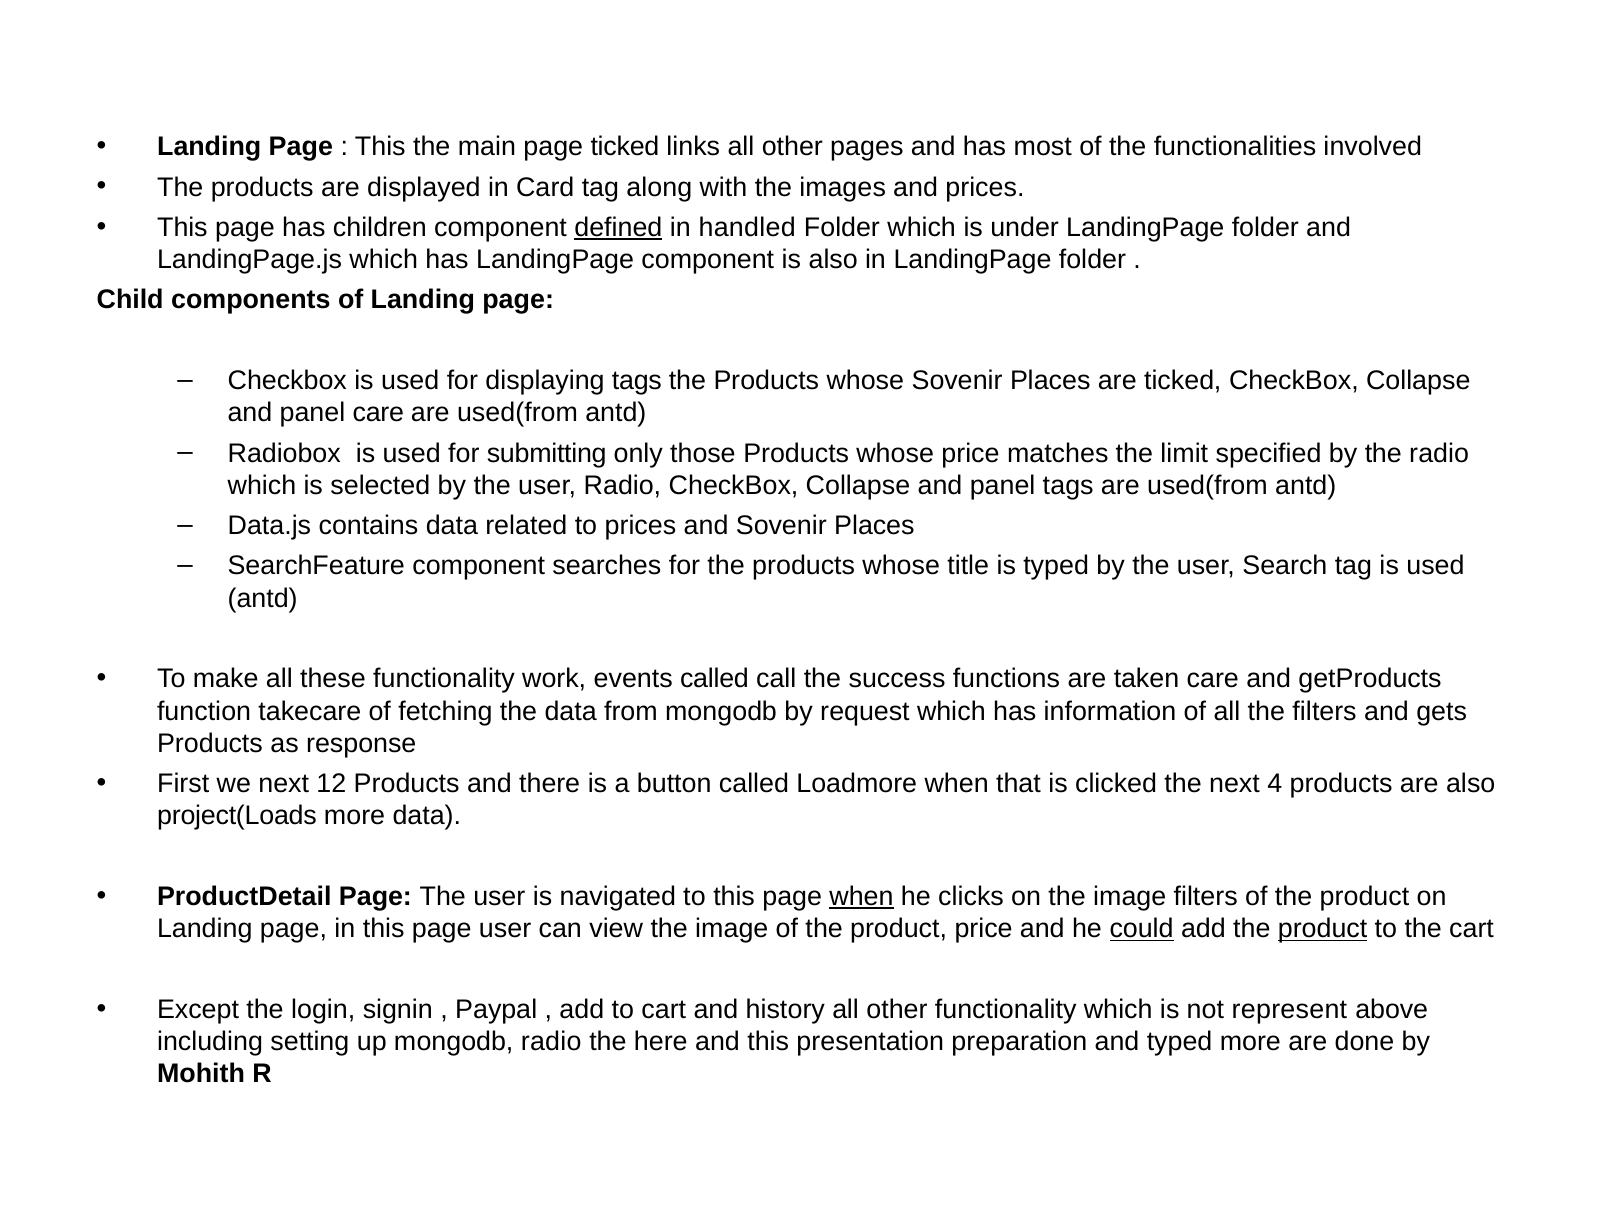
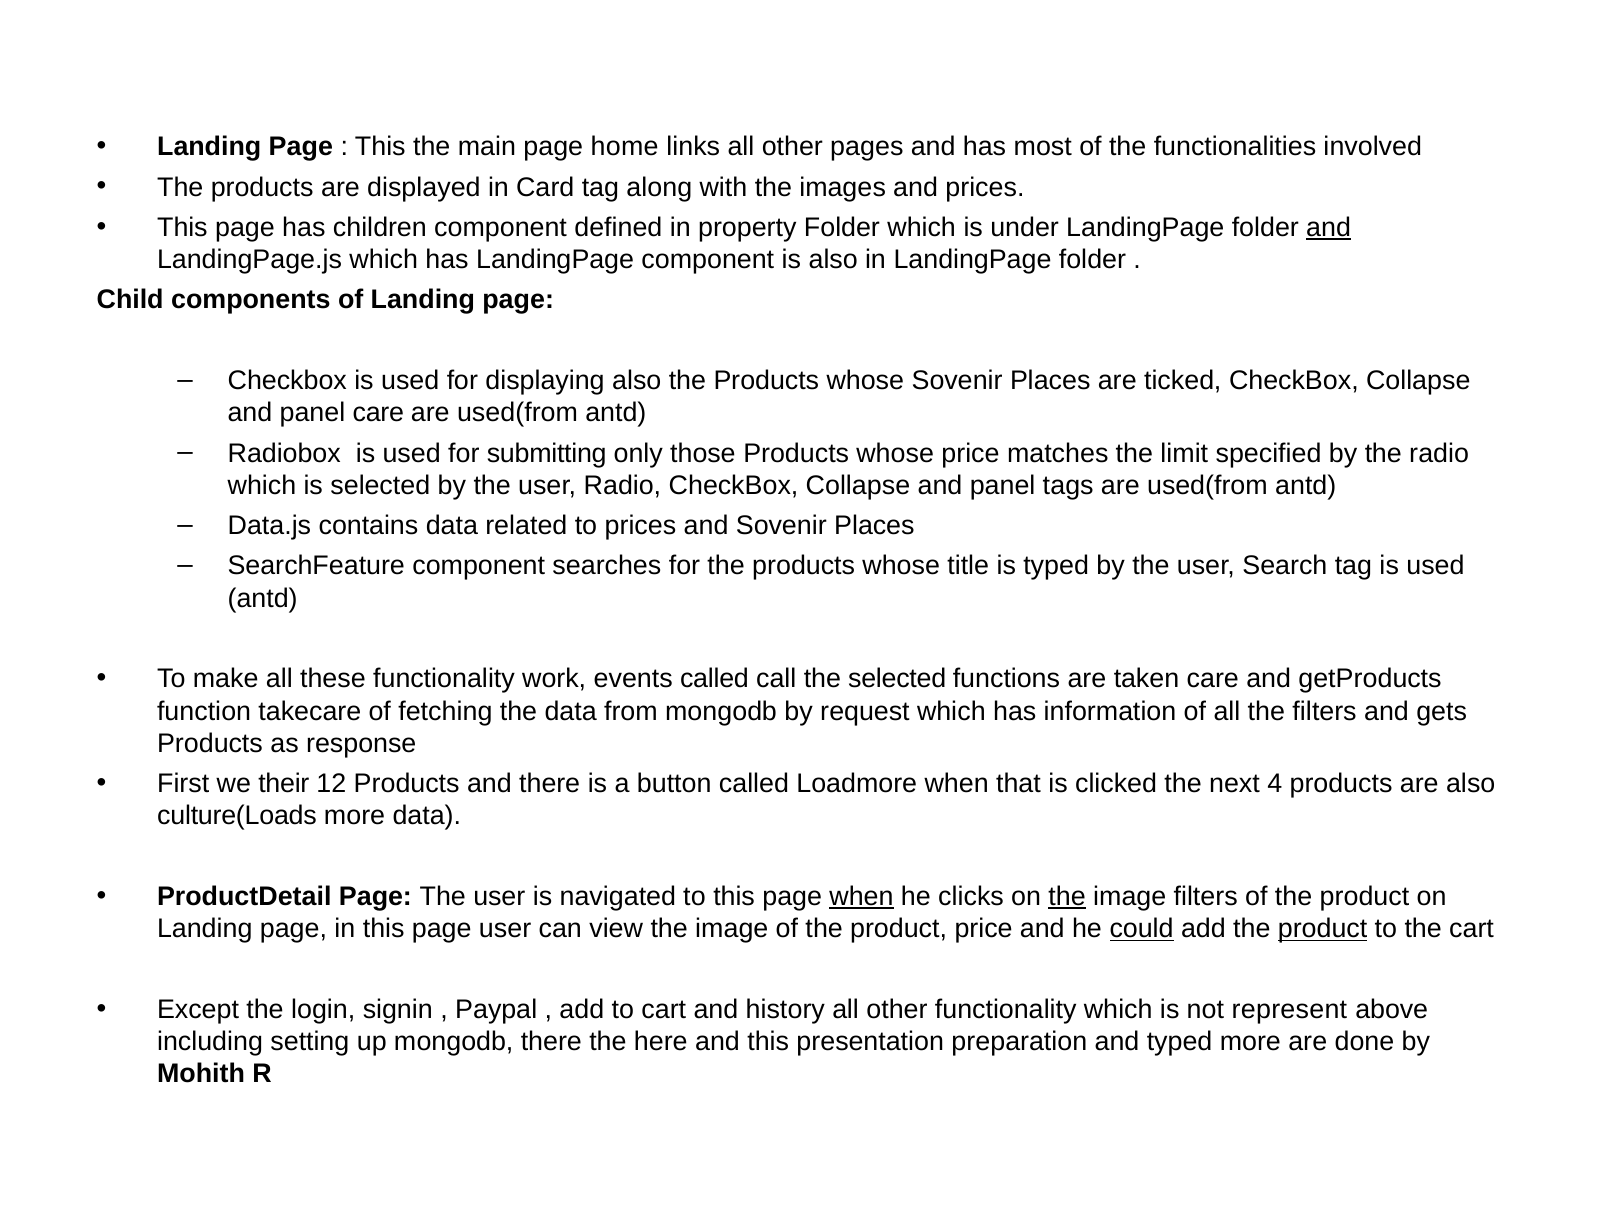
page ticked: ticked -> home
defined underline: present -> none
handled: handled -> property
and at (1329, 228) underline: none -> present
displaying tags: tags -> also
the success: success -> selected
we next: next -> their
project(Loads: project(Loads -> culture(Loads
the at (1067, 897) underline: none -> present
mongodb radio: radio -> there
